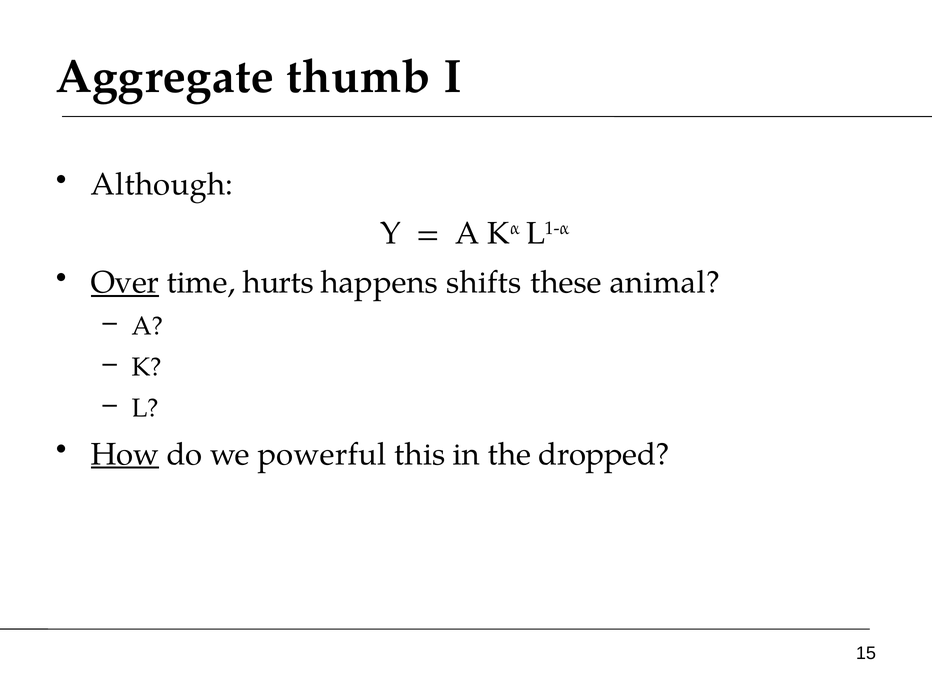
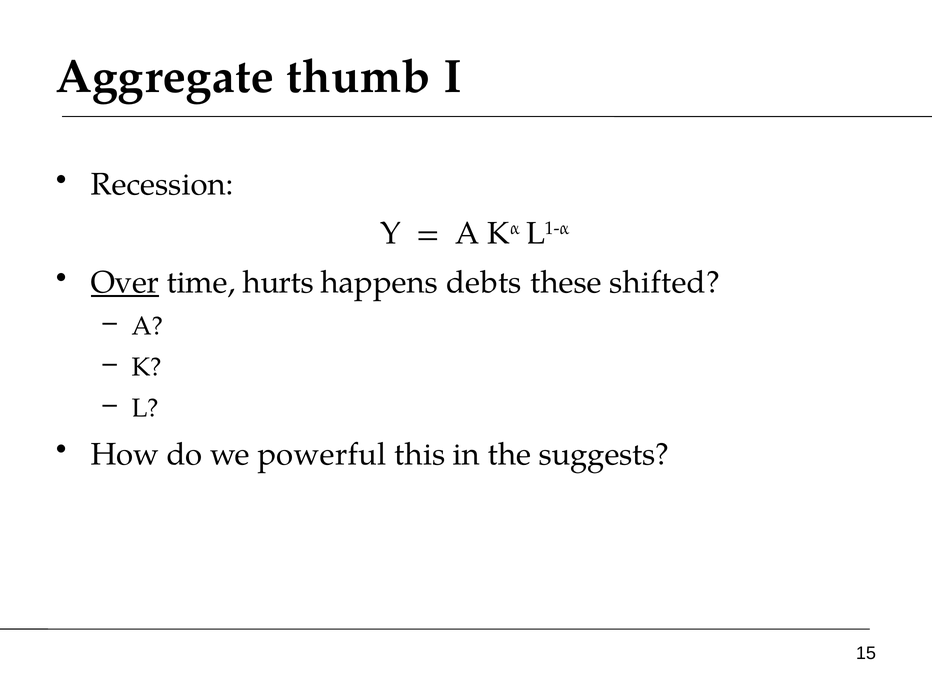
Although: Although -> Recession
shifts: shifts -> debts
animal: animal -> shifted
How underline: present -> none
dropped: dropped -> suggests
